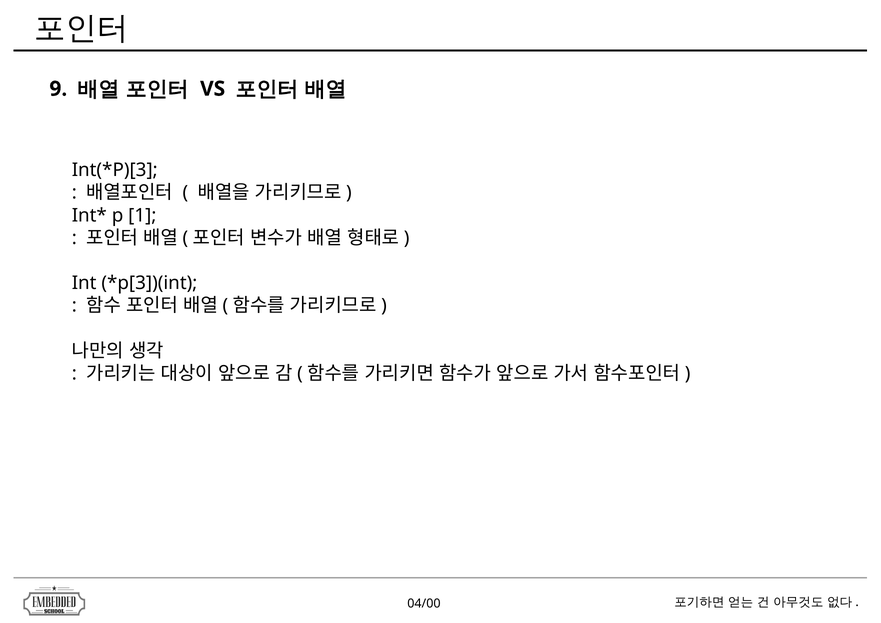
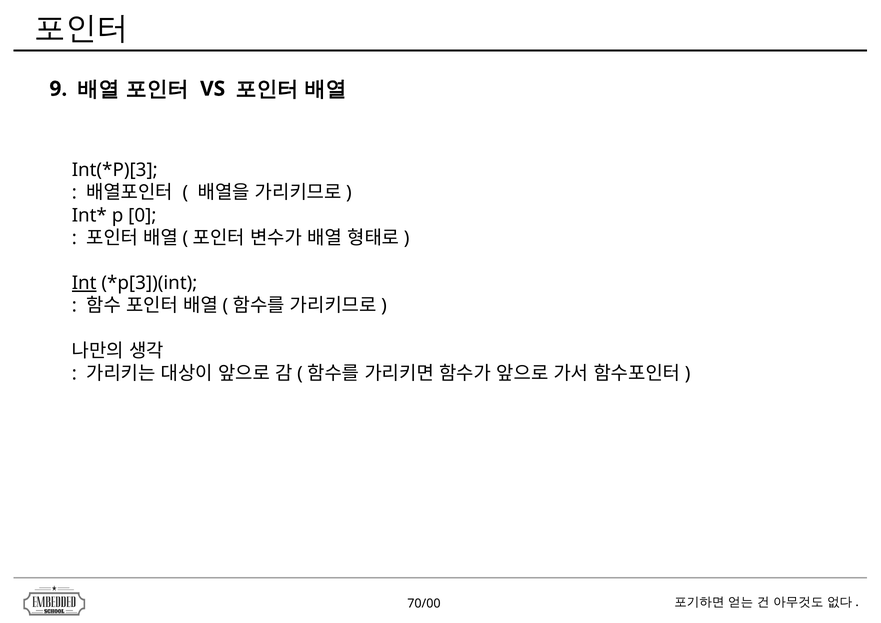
1: 1 -> 0
Int underline: none -> present
04/00: 04/00 -> 70/00
